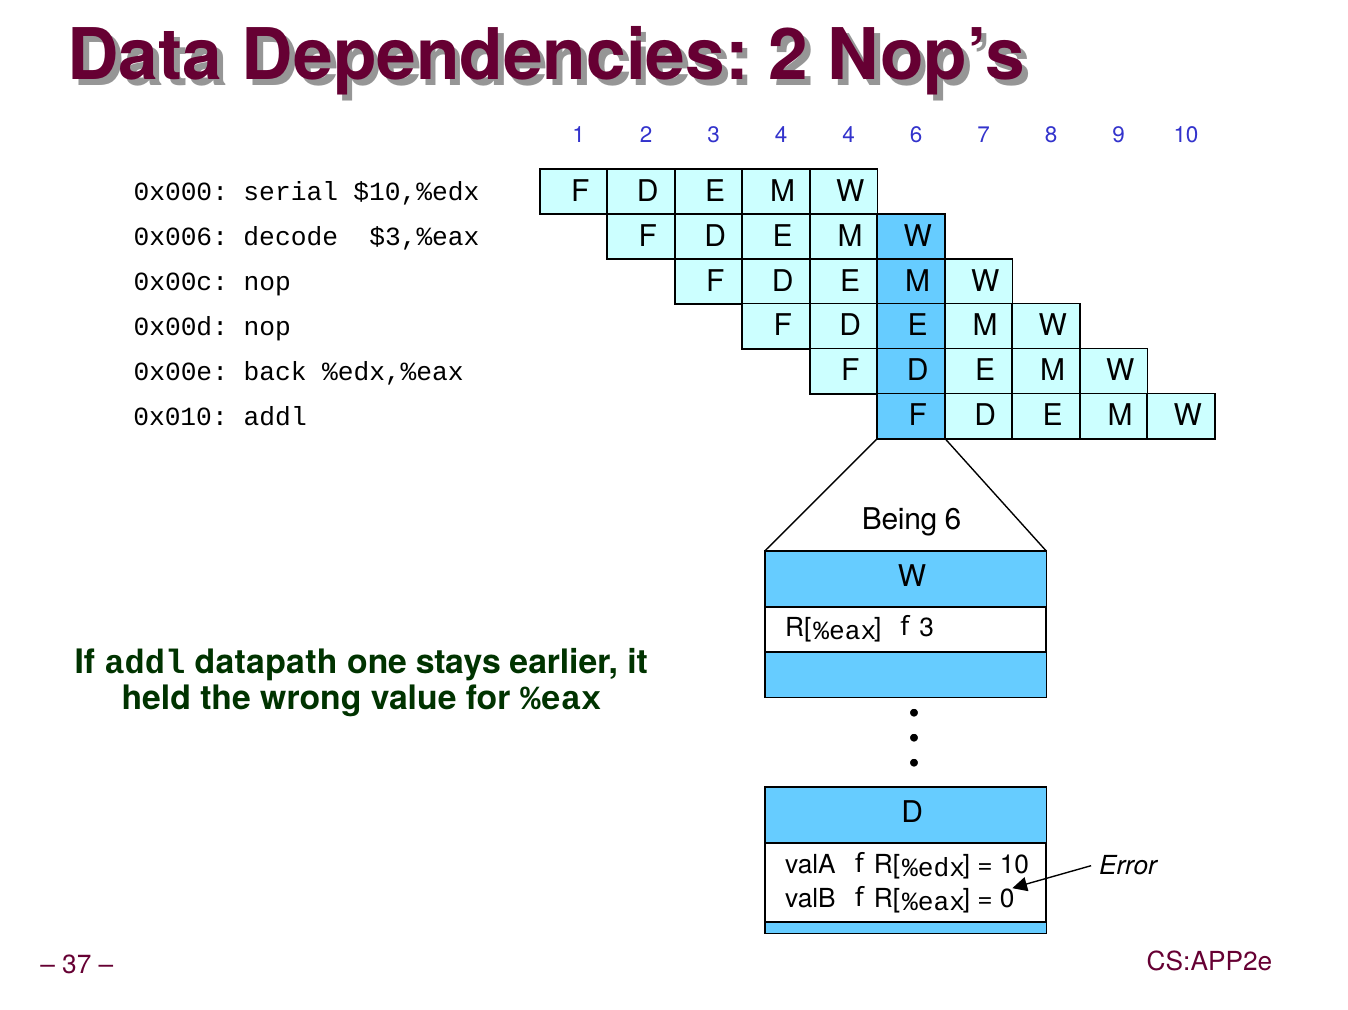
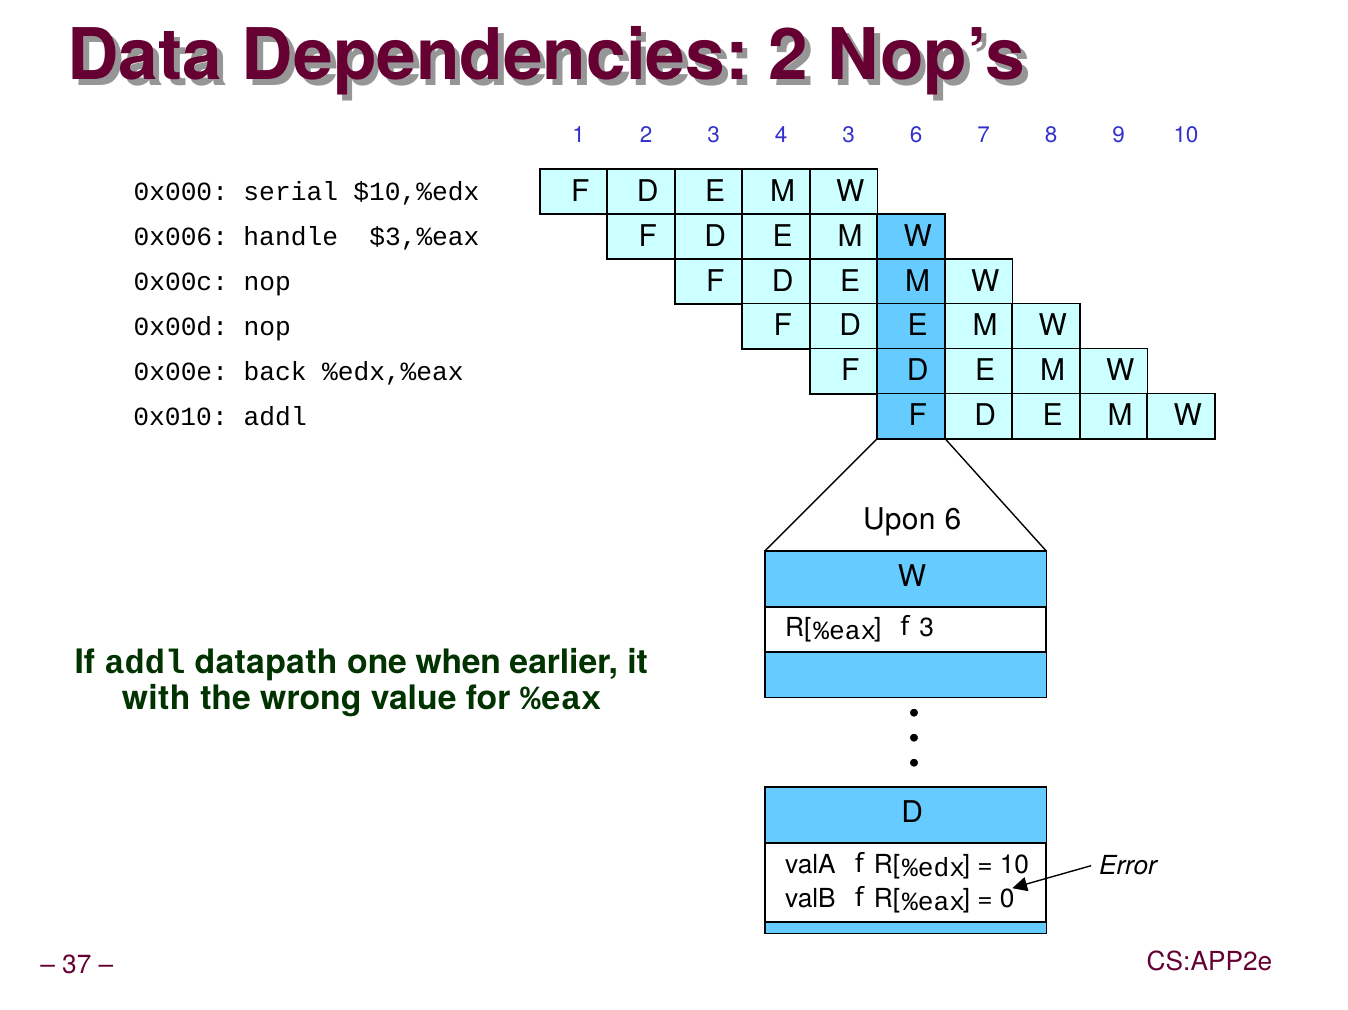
4 4: 4 -> 3
decode: decode -> handle
Being: Being -> Upon
stays: stays -> when
held: held -> with
